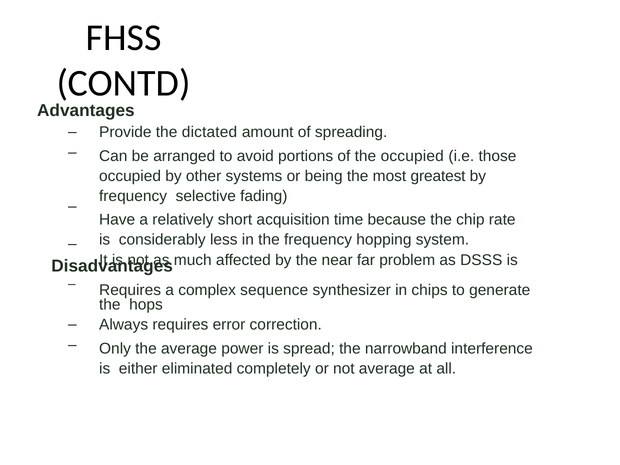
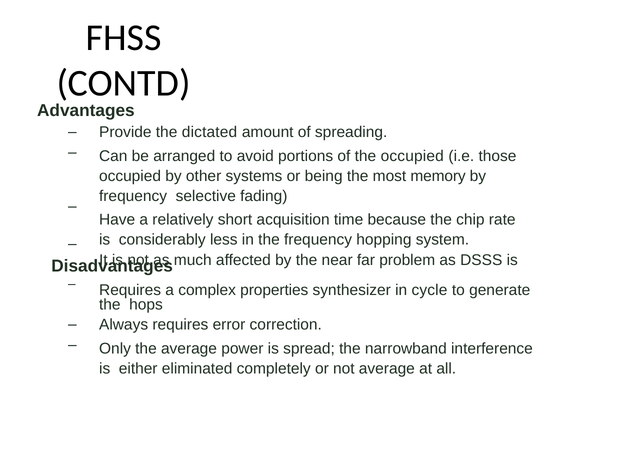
greatest: greatest -> memory
sequence: sequence -> properties
chips: chips -> cycle
